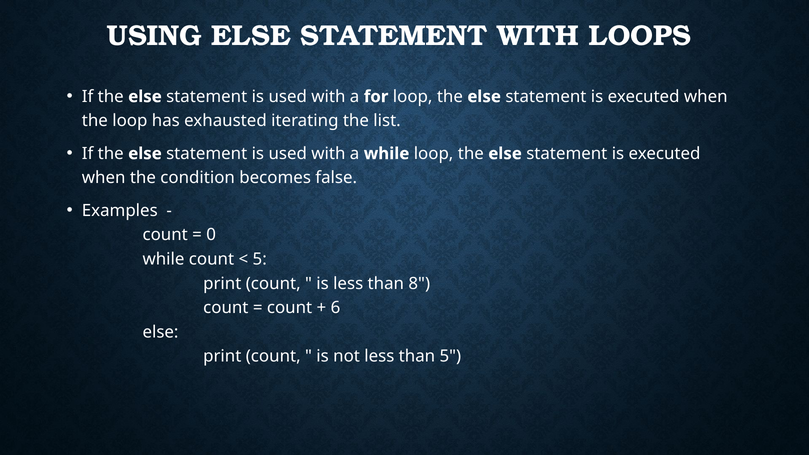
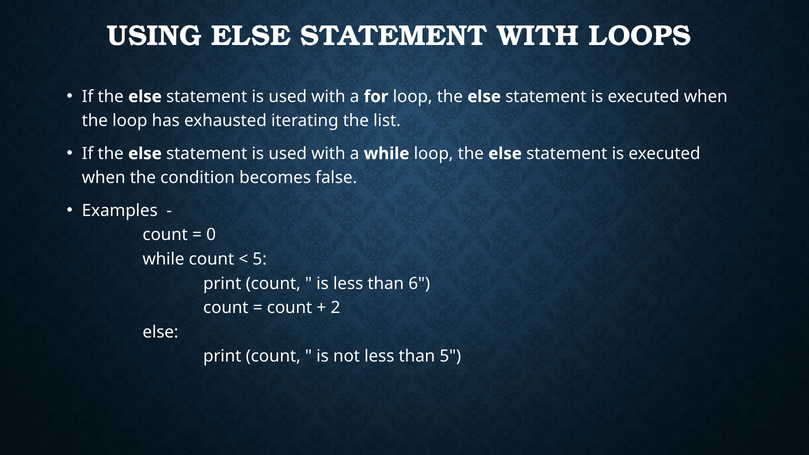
8: 8 -> 6
6: 6 -> 2
